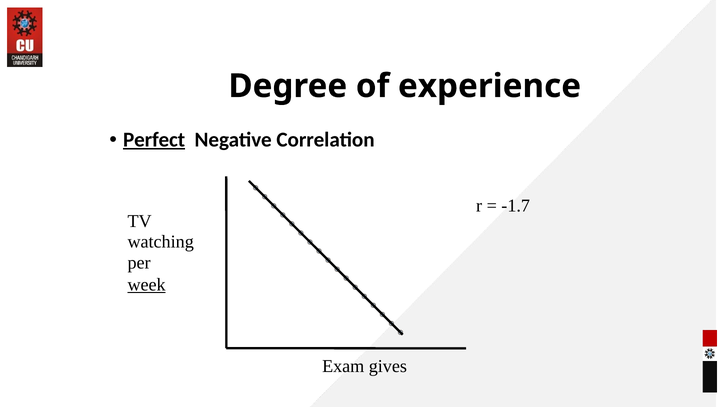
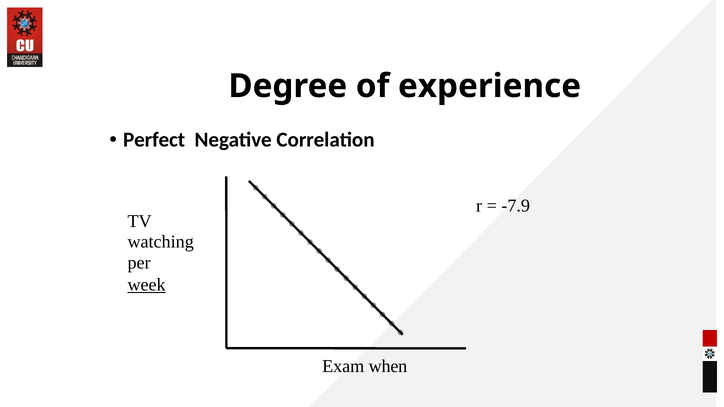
Perfect underline: present -> none
-1.7: -1.7 -> -7.9
gives: gives -> when
